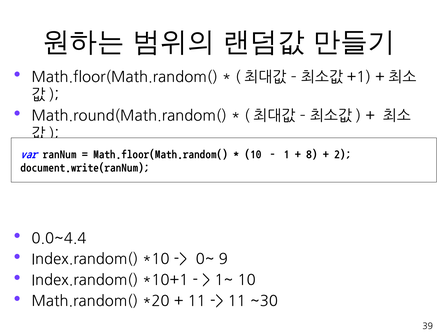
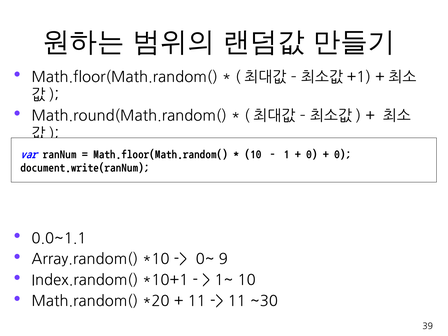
8 at (312, 154): 8 -> 0
2 at (343, 154): 2 -> 0
0.0~4.4: 0.0~4.4 -> 0.0~1.1
Index.random( at (85, 259): Index.random( -> Array.random(
